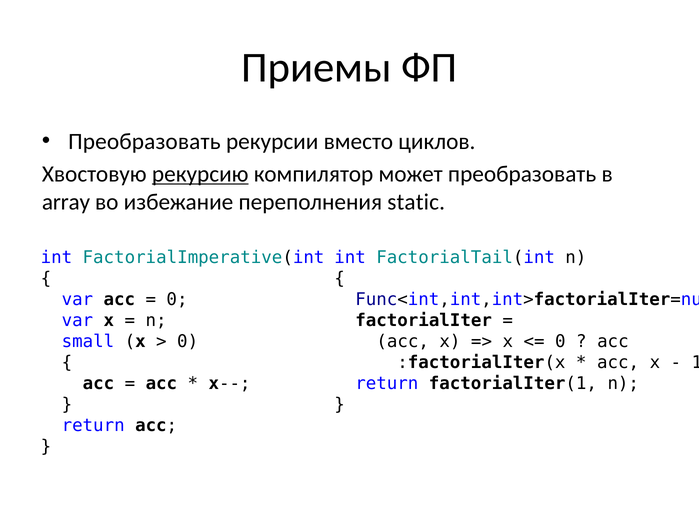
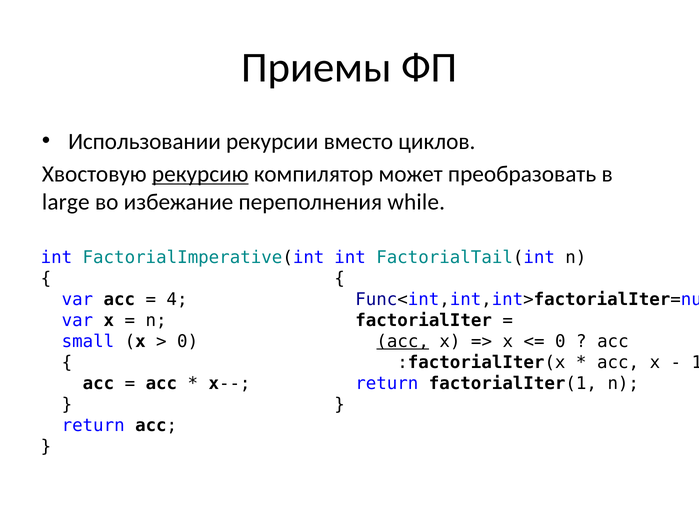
Преобразовать at (144, 141): Преобразовать -> Использовании
array: array -> large
static: static -> while
0 at (177, 300): 0 -> 4
acc at (403, 342) underline: none -> present
